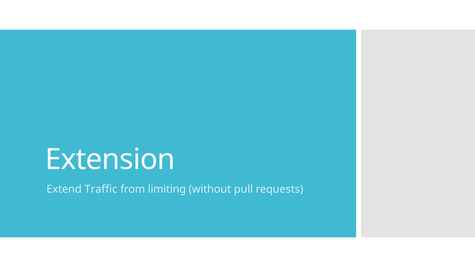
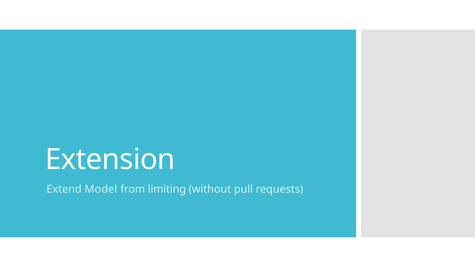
Traffic: Traffic -> Model
